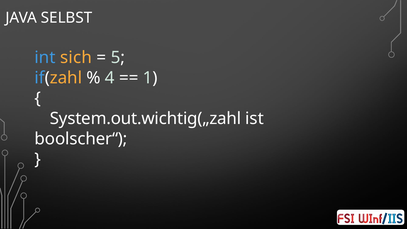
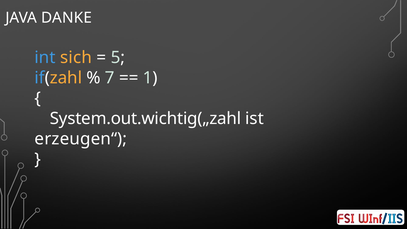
SELBST: SELBST -> DANKE
4: 4 -> 7
boolscher“: boolscher“ -> erzeugen“
